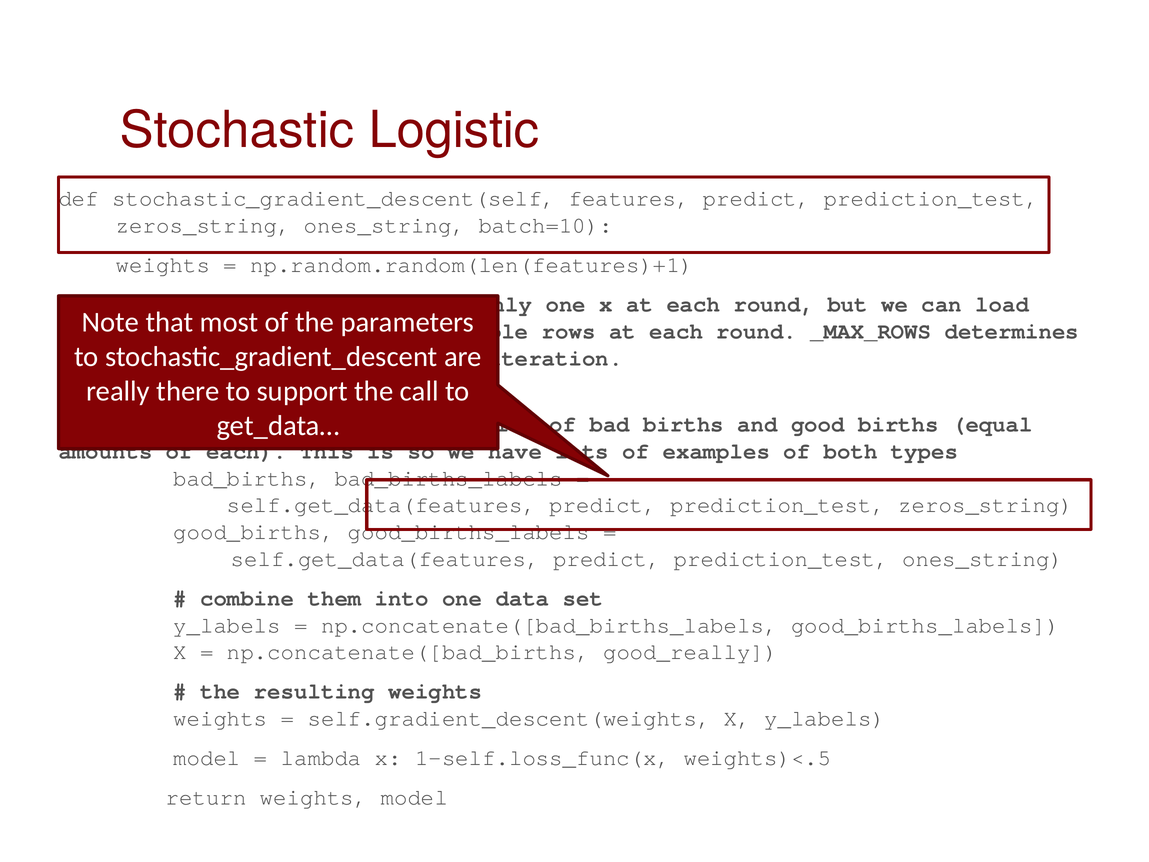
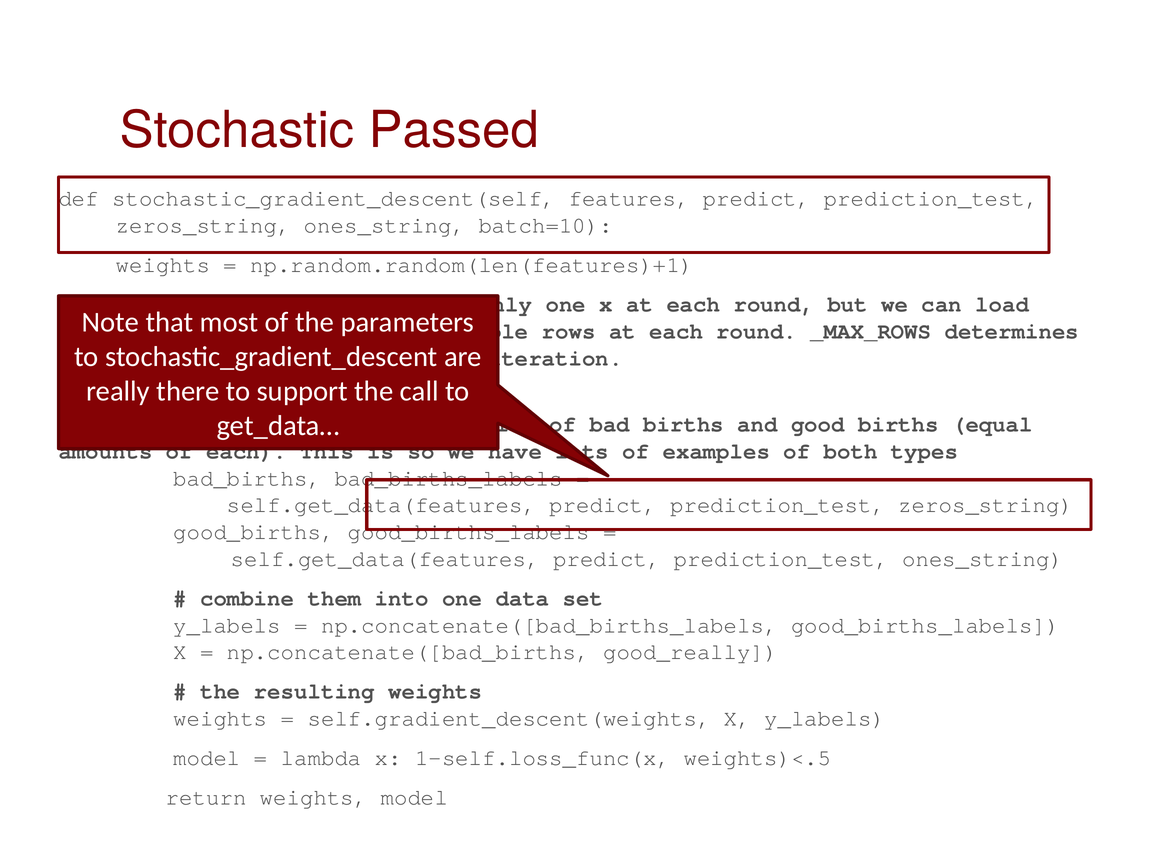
Logistic: Logistic -> Passed
